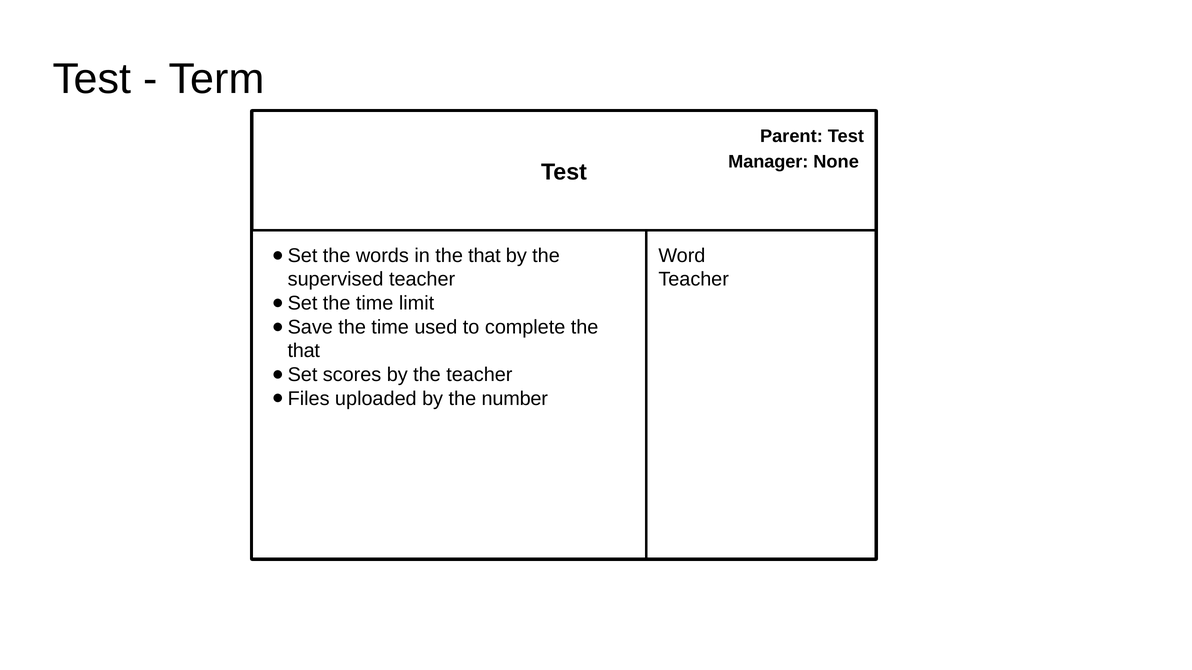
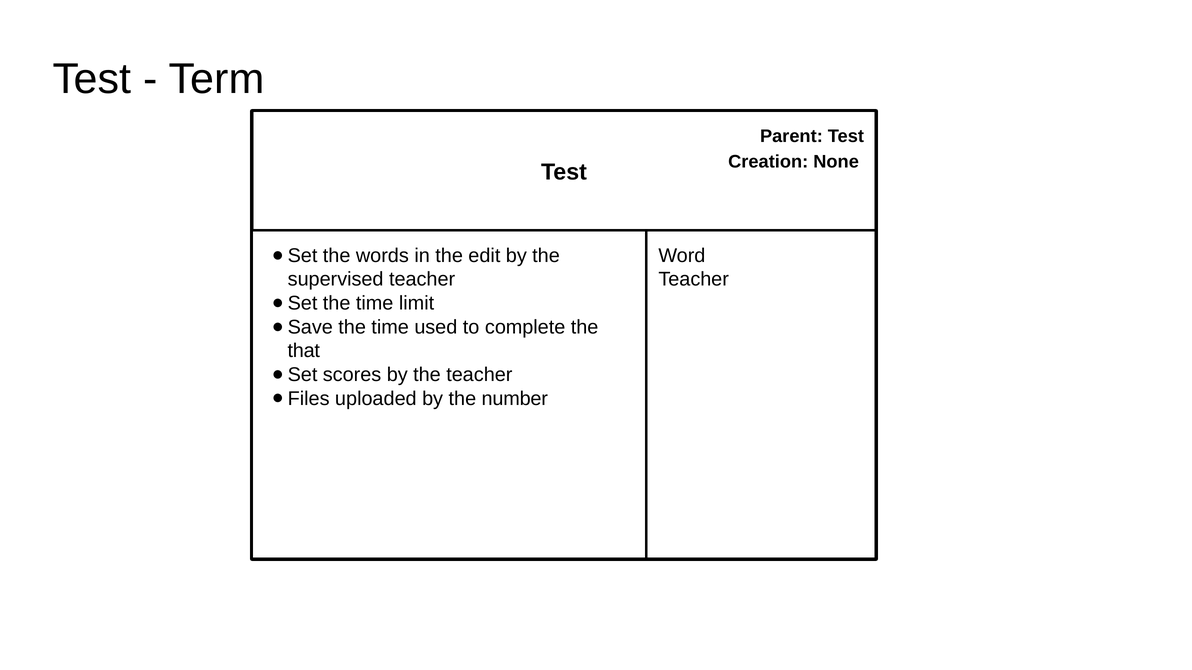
Manager: Manager -> Creation
in the that: that -> edit
